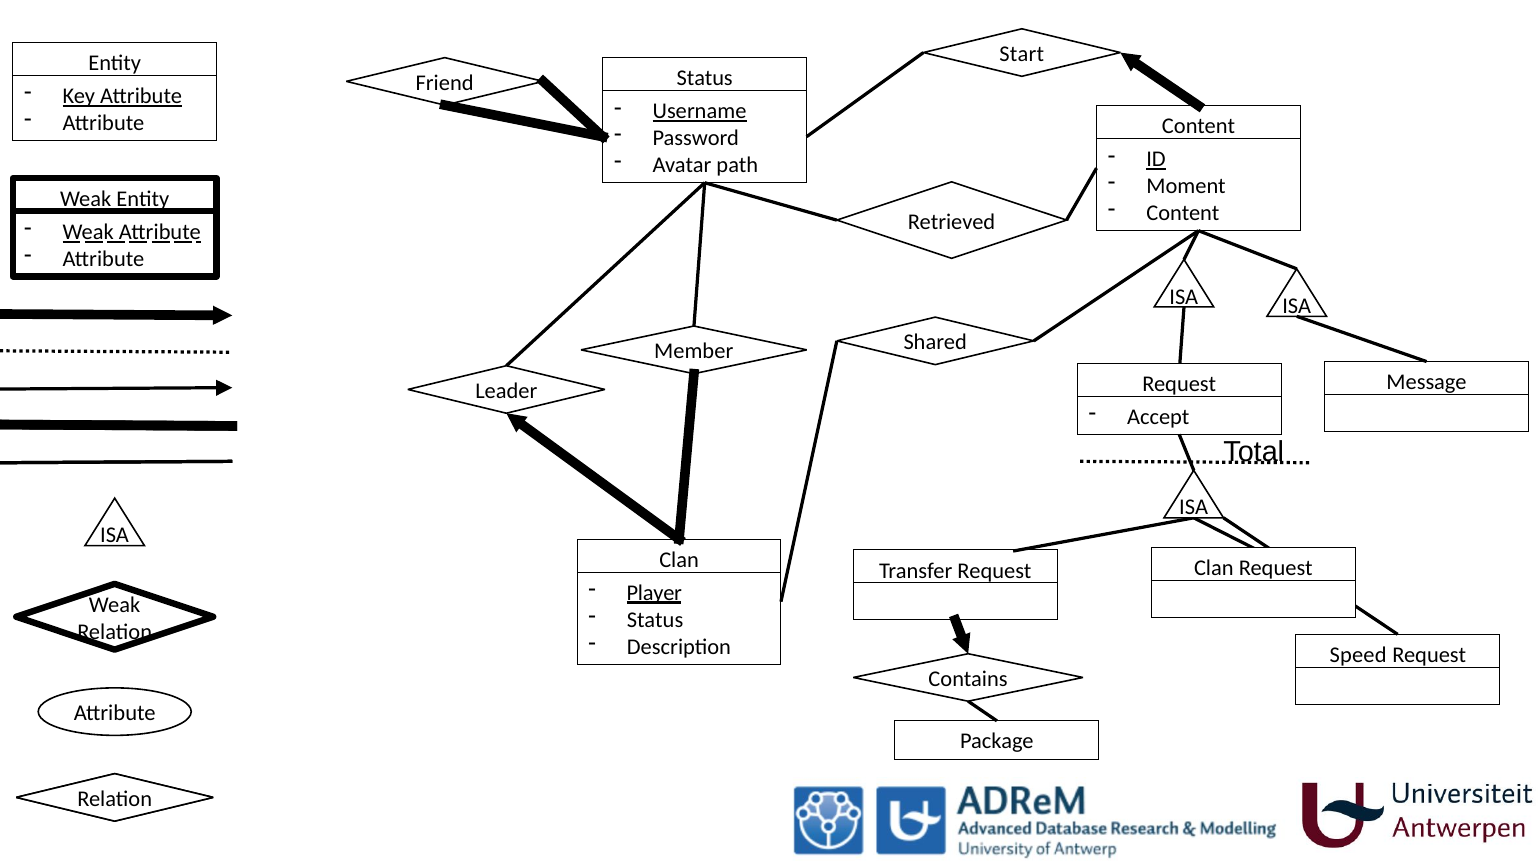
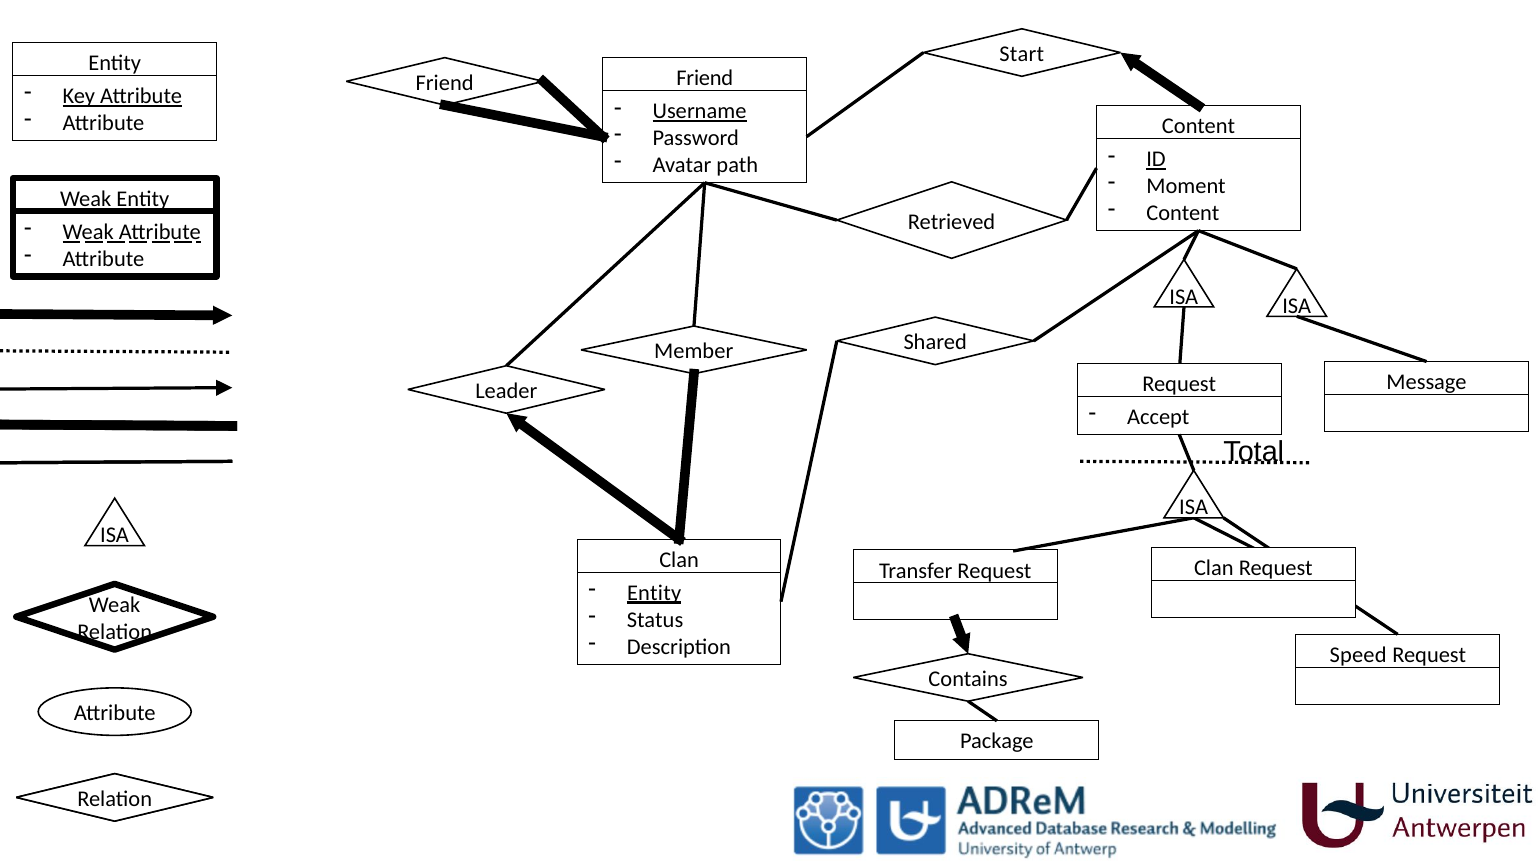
Status at (705, 78): Status -> Friend
Player at (654, 593): Player -> Entity
